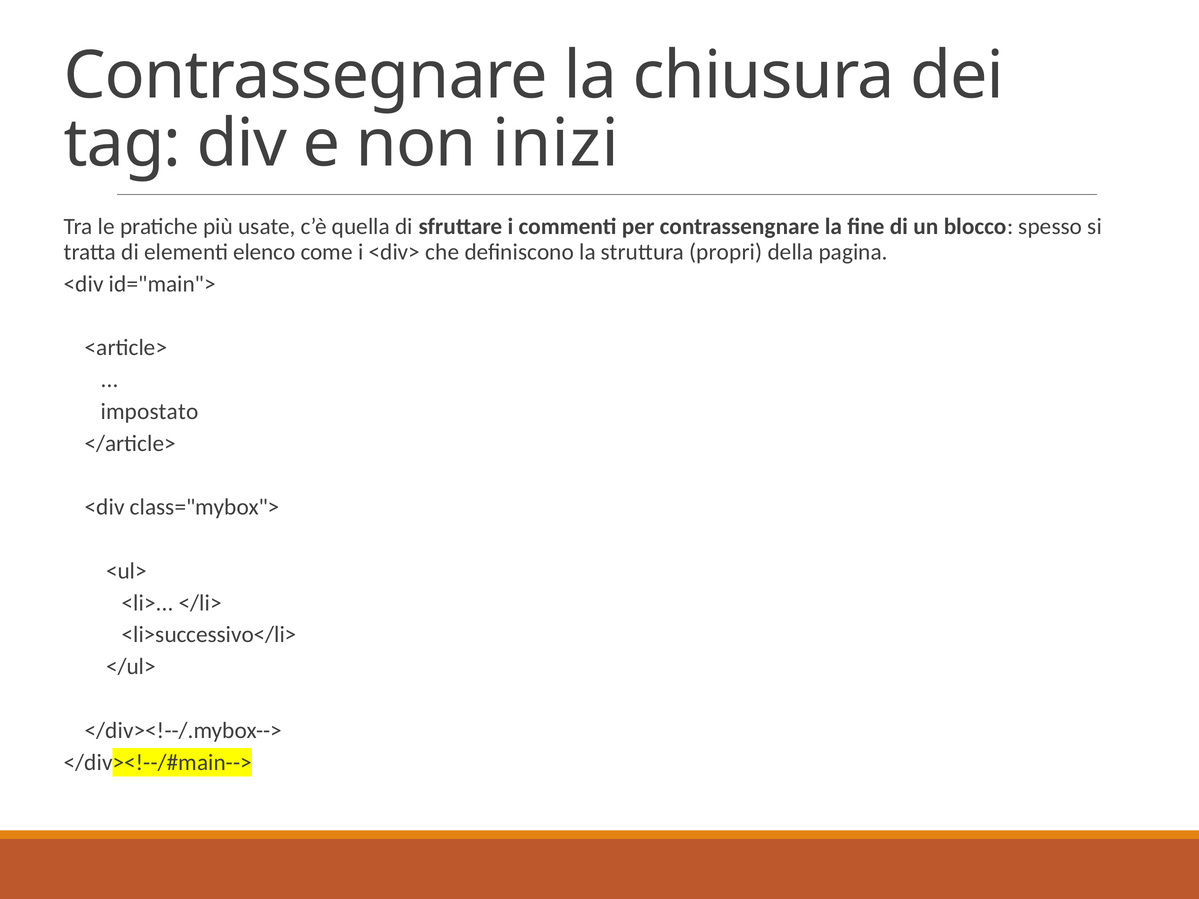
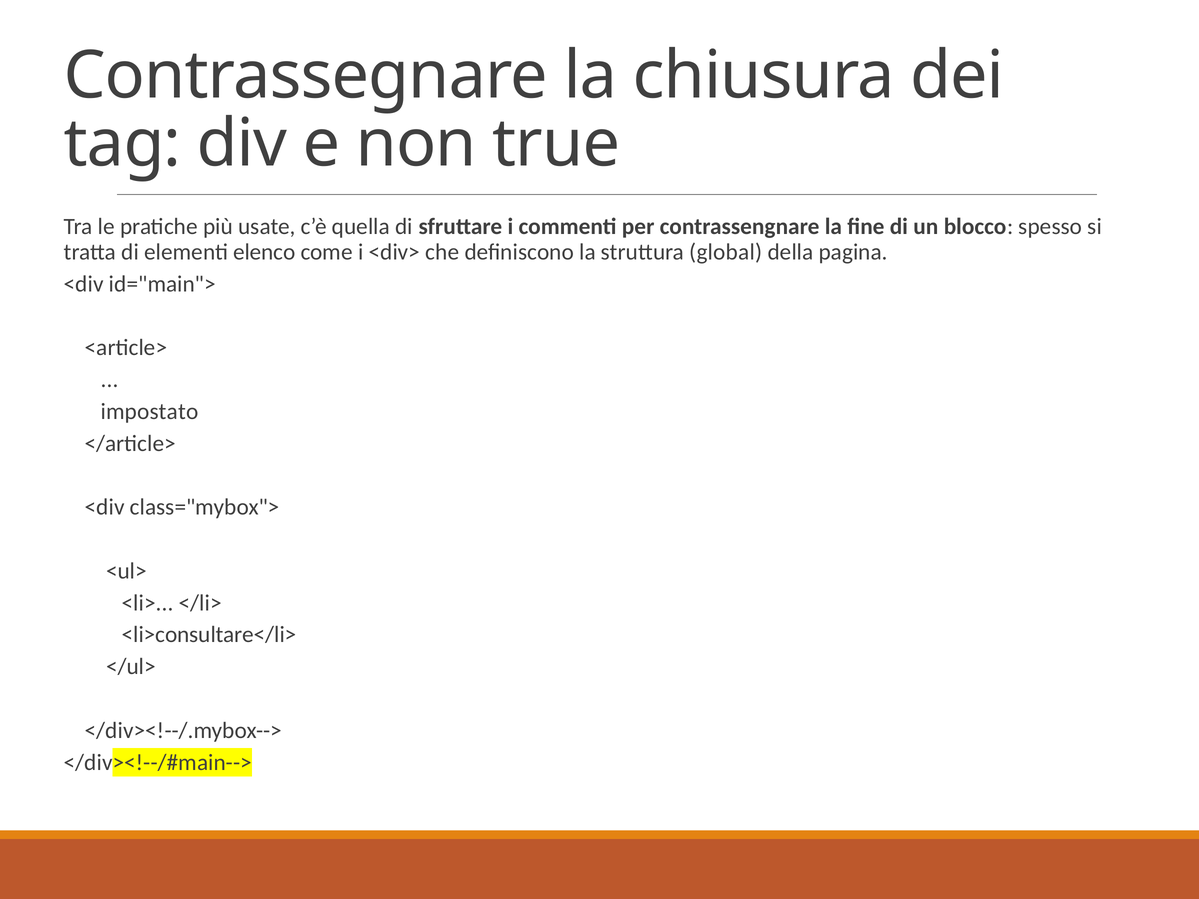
inizi: inizi -> true
propri: propri -> global
<li>successivo</li>: <li>successivo</li> -> <li>consultare</li>
